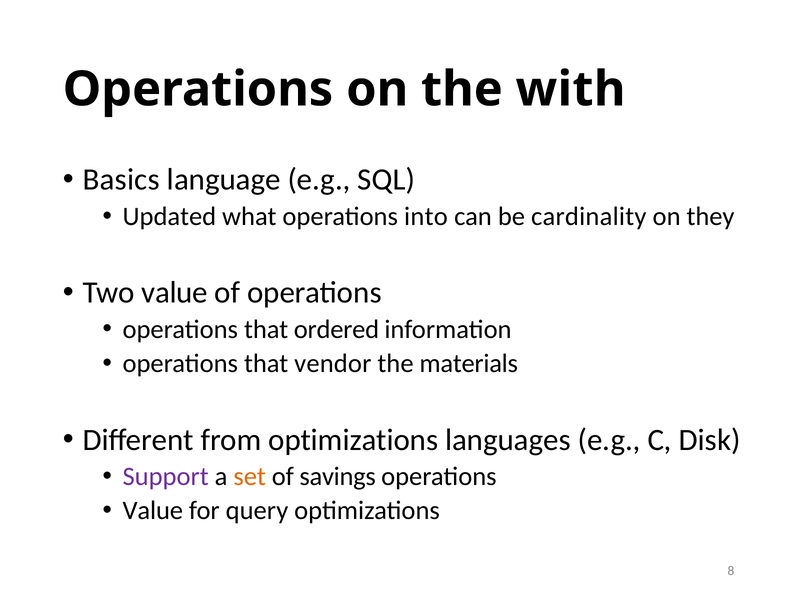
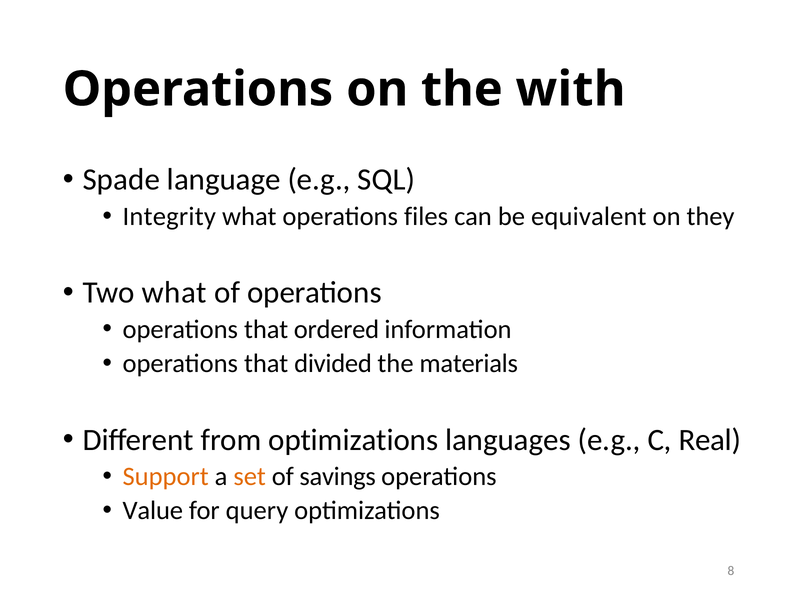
Basics: Basics -> Spade
Updated: Updated -> Integrity
into: into -> files
cardinality: cardinality -> equivalent
Two value: value -> what
vendor: vendor -> divided
Disk: Disk -> Real
Support colour: purple -> orange
